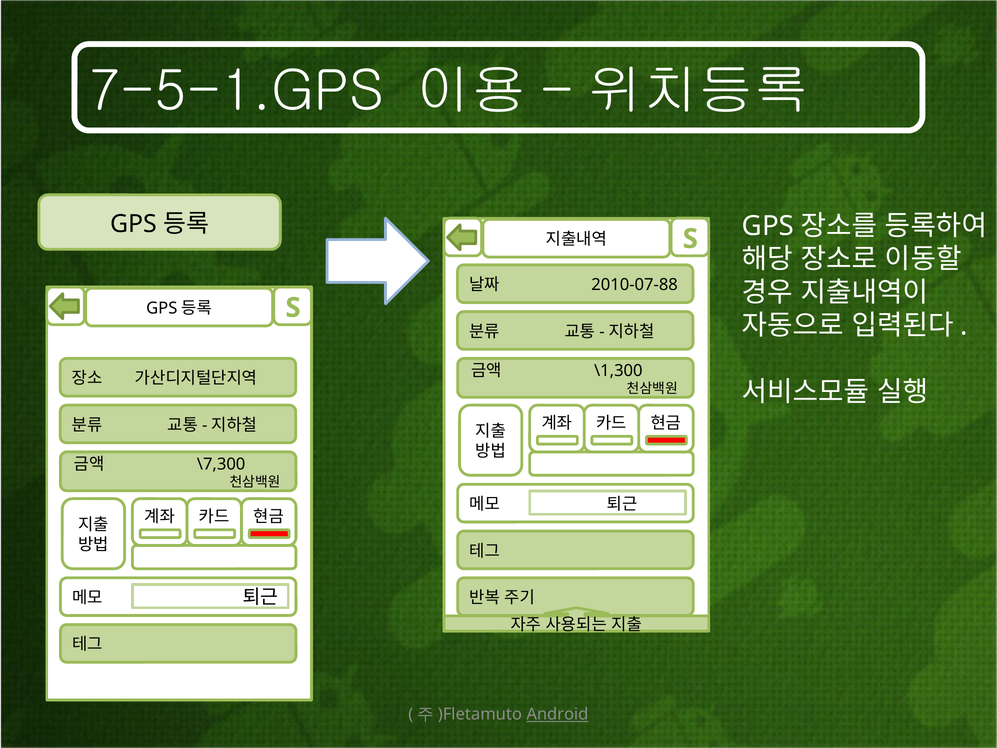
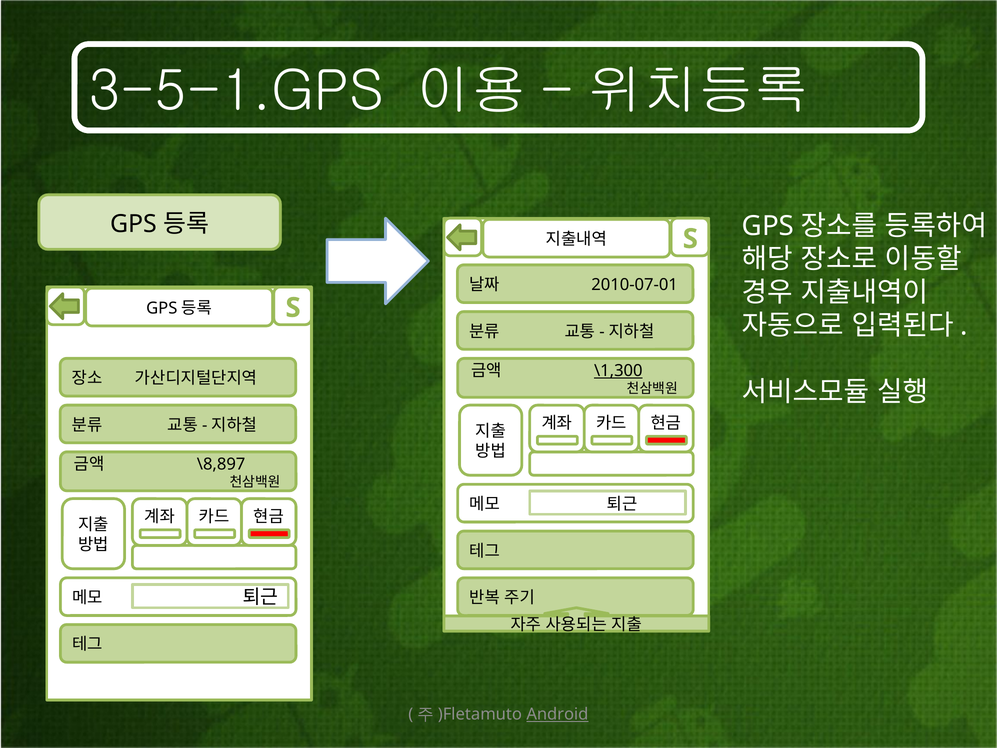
7-5-1.GPS: 7-5-1.GPS -> 3-5-1.GPS
2010-07-88: 2010-07-88 -> 2010-07-01
\1,300 underline: none -> present
\7,300: \7,300 -> \8,897
